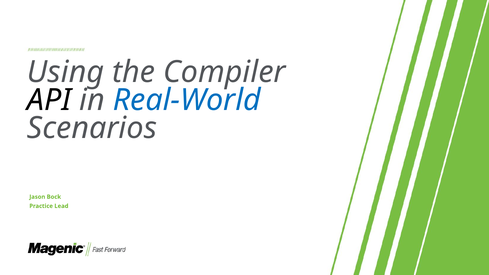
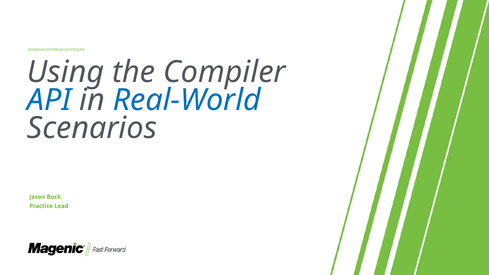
API colour: black -> blue
